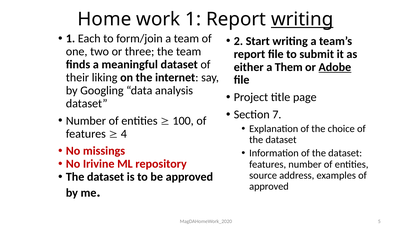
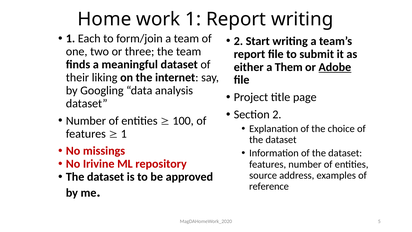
writing at (302, 19) underline: present -> none
Section 7: 7 -> 2
4 at (124, 134): 4 -> 1
approved at (269, 186): approved -> reference
